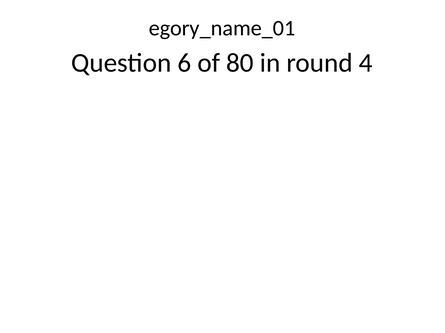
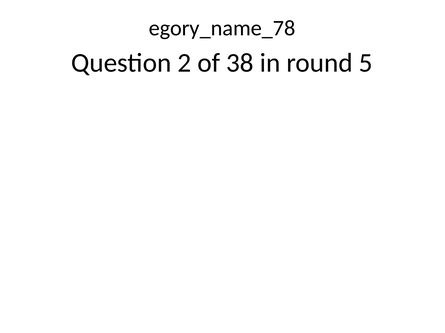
egory_name_01: egory_name_01 -> egory_name_78
6: 6 -> 2
80: 80 -> 38
4: 4 -> 5
